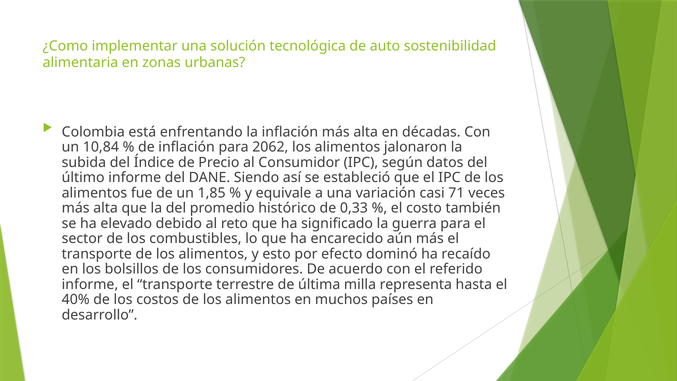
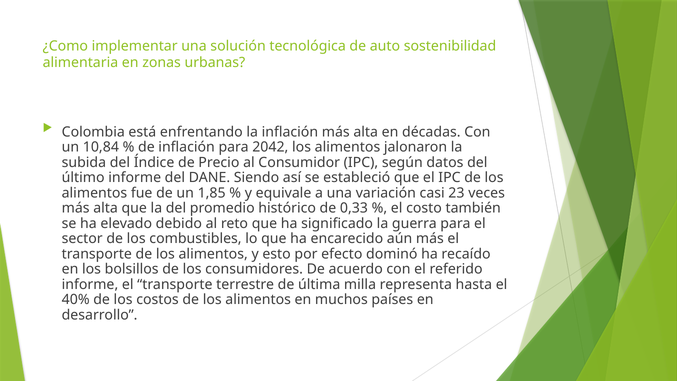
2062: 2062 -> 2042
71: 71 -> 23
